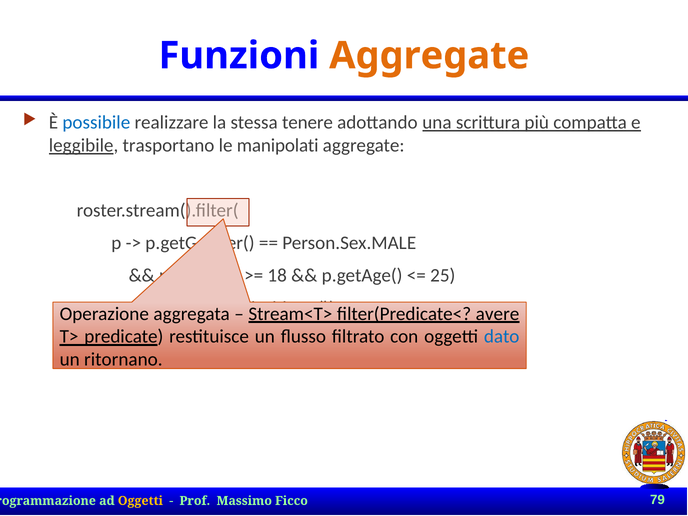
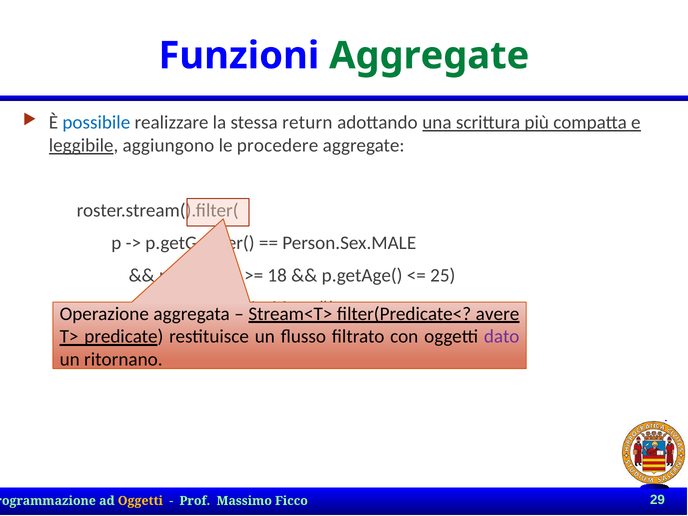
Aggregate at (429, 56) colour: orange -> green
tenere: tenere -> return
trasportano: trasportano -> aggiungono
manipolati: manipolati -> procedere
dato colour: blue -> purple
79: 79 -> 29
